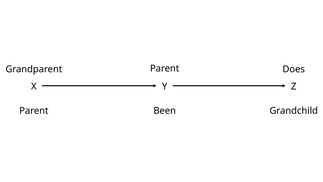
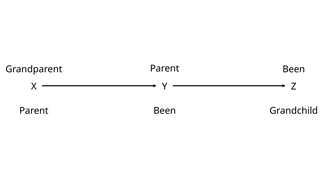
Grandparent Parent Does: Does -> Been
